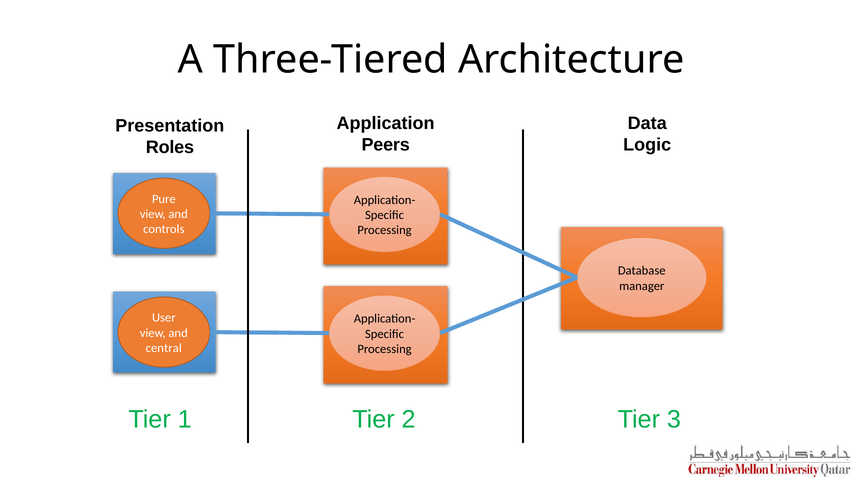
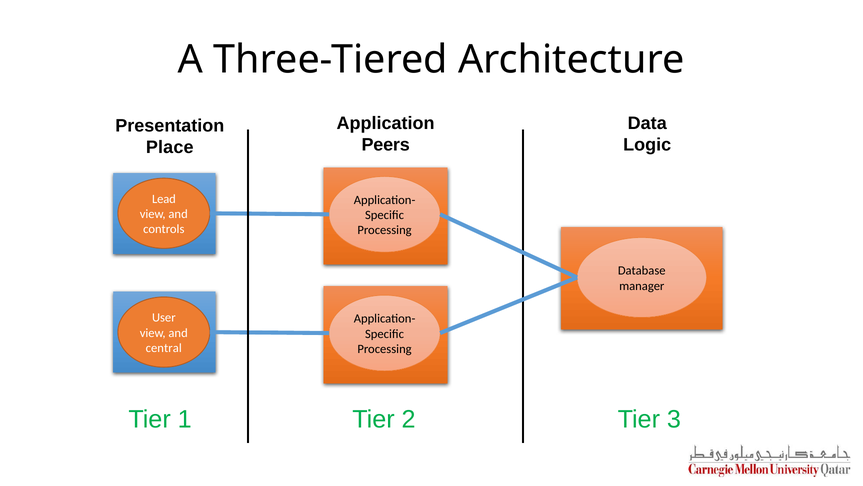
Roles: Roles -> Place
Pure: Pure -> Lead
